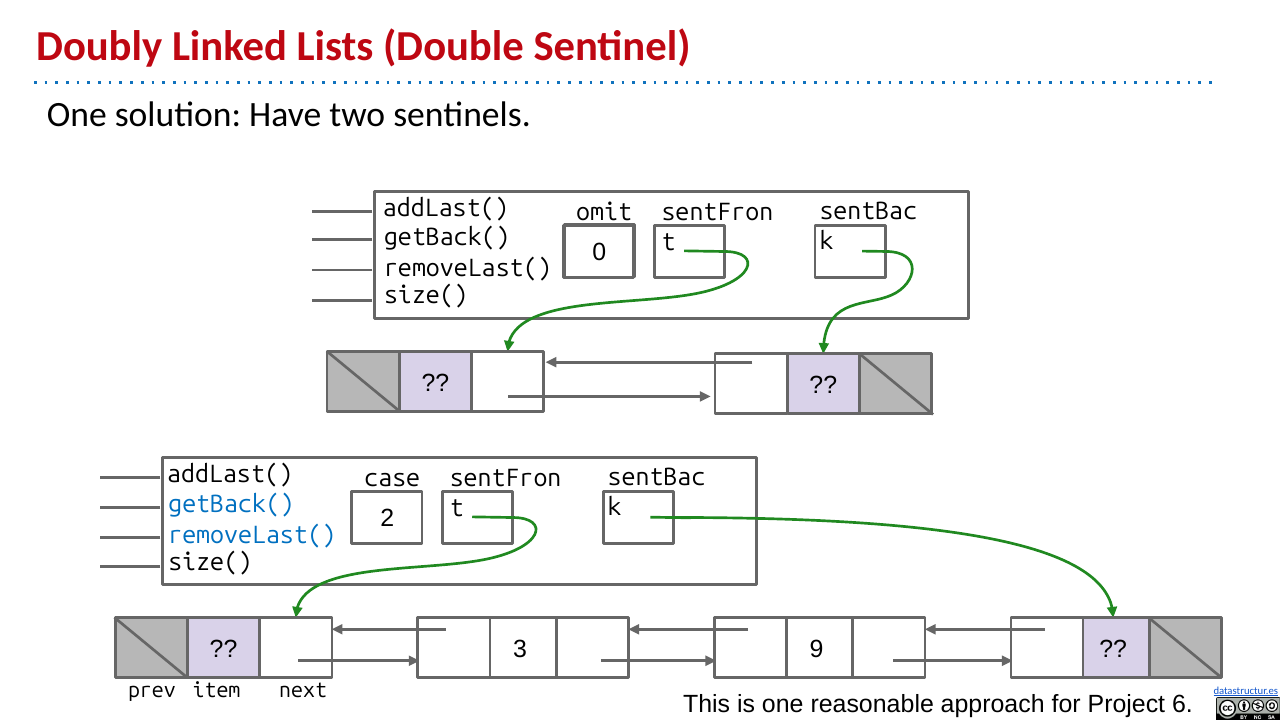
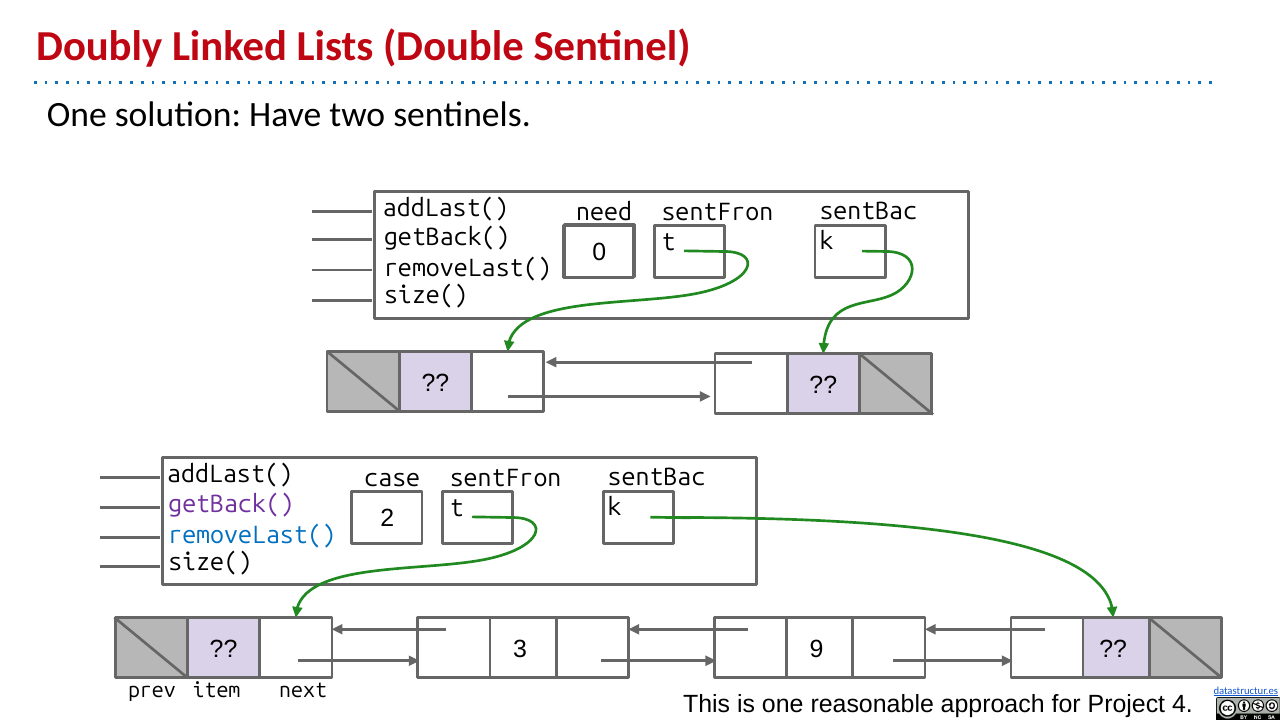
omit: omit -> need
getBack( at (231, 504) colour: blue -> purple
6: 6 -> 4
